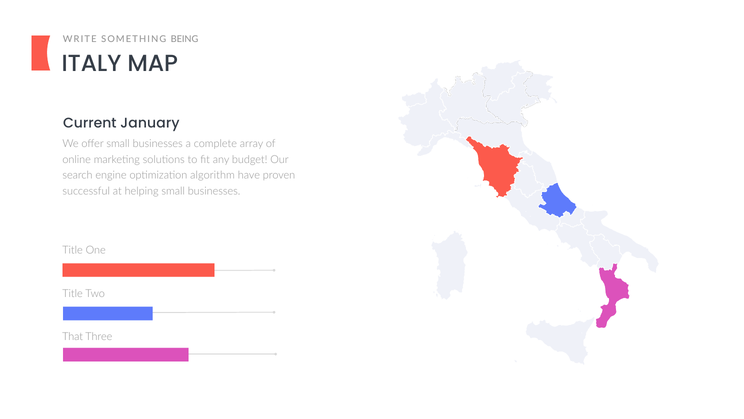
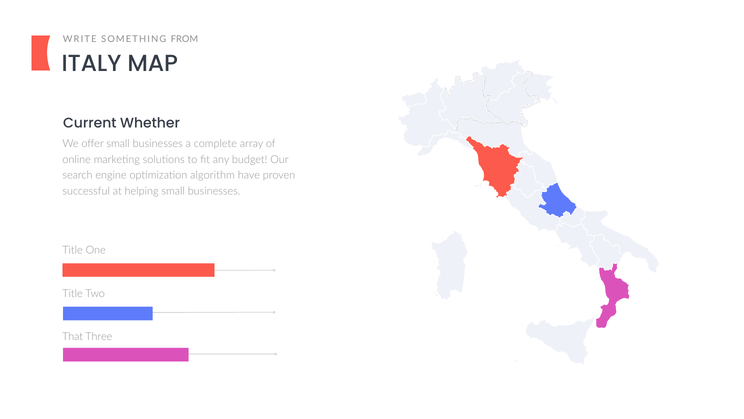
BEING: BEING -> FROM
January: January -> Whether
